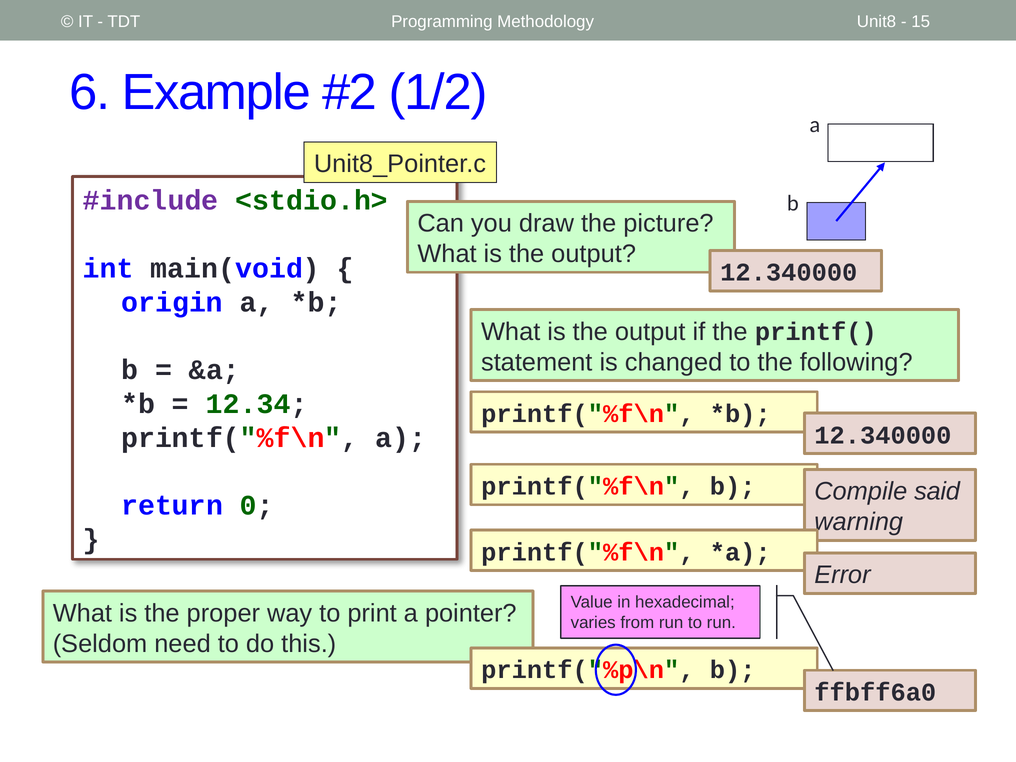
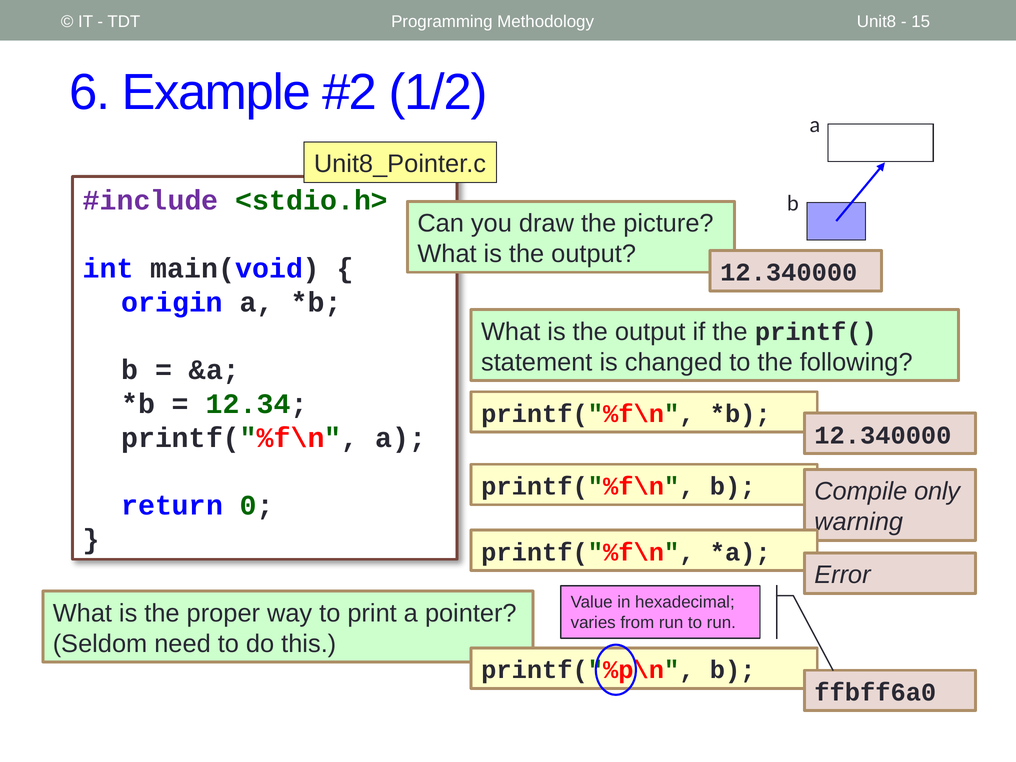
said: said -> only
